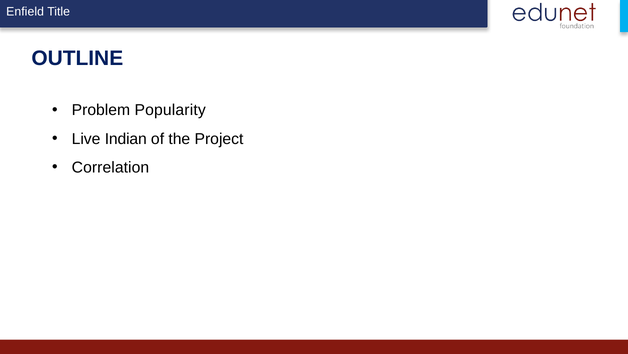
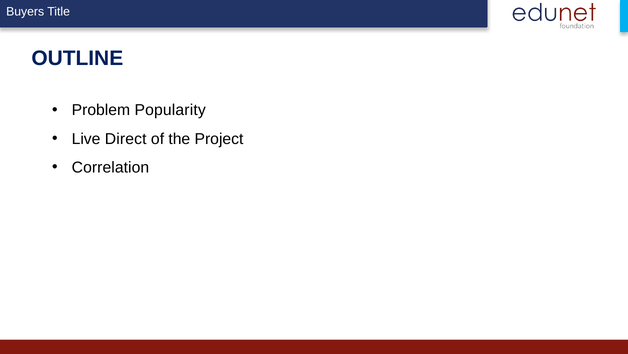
Enfield: Enfield -> Buyers
Indian: Indian -> Direct
